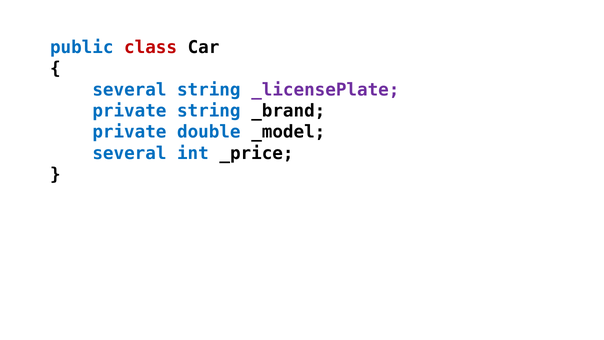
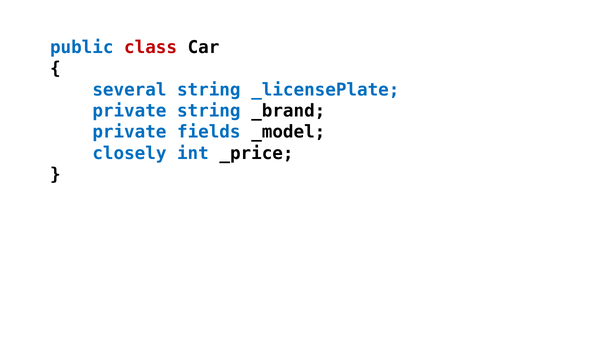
_licensePlate colour: purple -> blue
double: double -> fields
several at (129, 153): several -> closely
